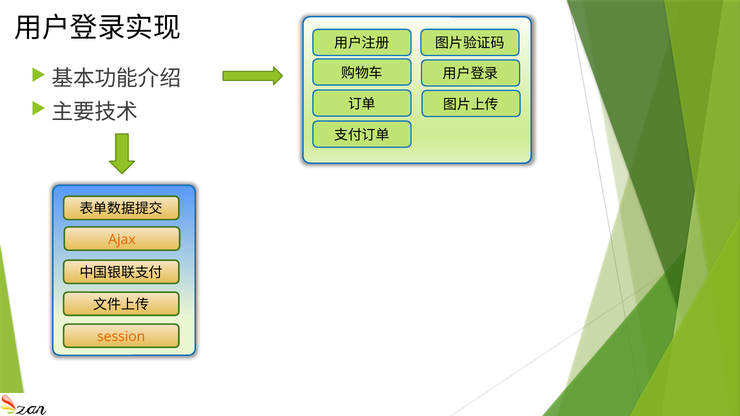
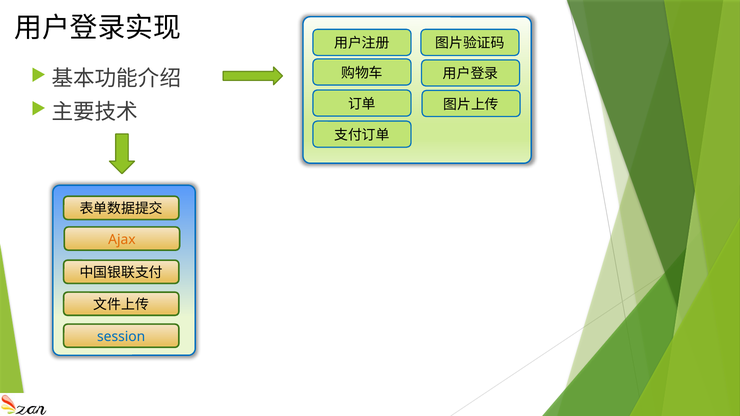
session colour: orange -> blue
